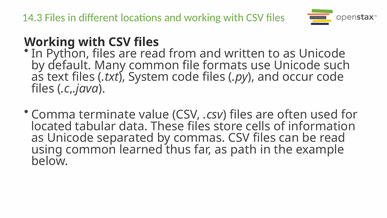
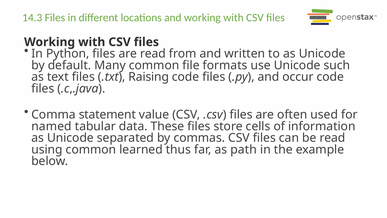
System: System -> Raising
terminate: terminate -> statement
located: located -> named
